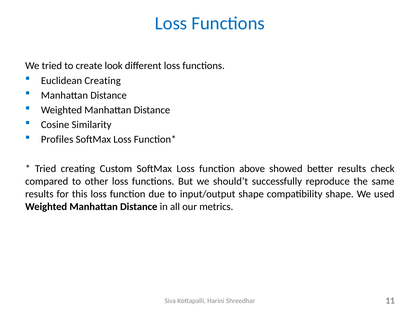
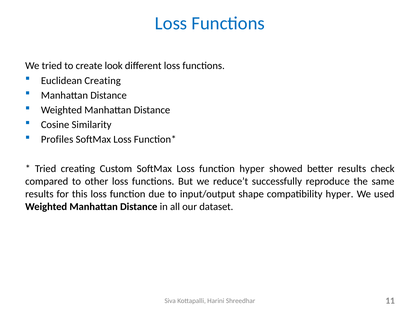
function above: above -> hyper
should’t: should’t -> reduce’t
compatibility shape: shape -> hyper
metrics: metrics -> dataset
